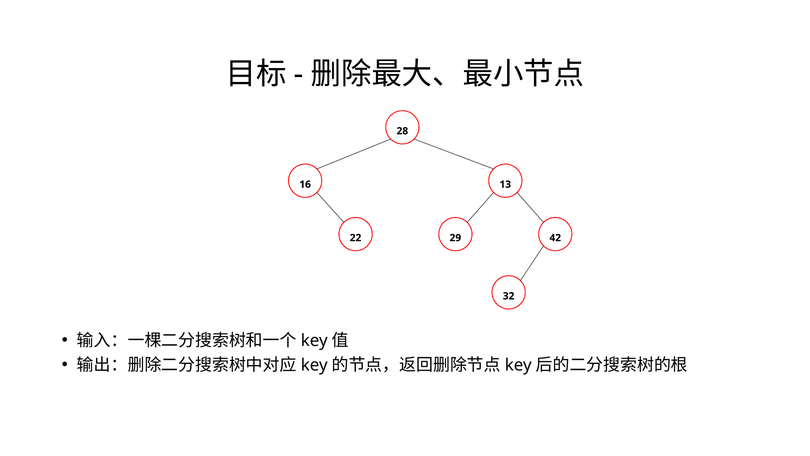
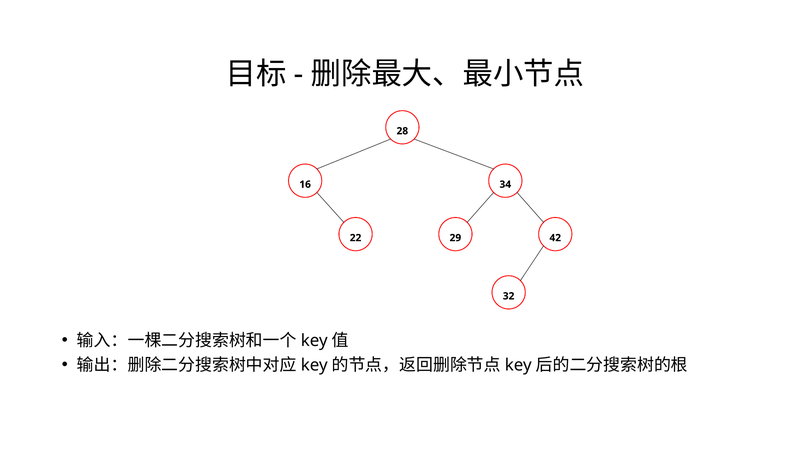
13: 13 -> 34
